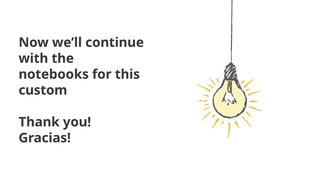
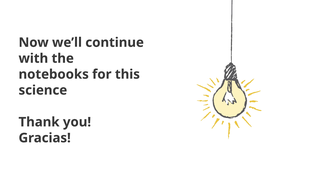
custom: custom -> science
